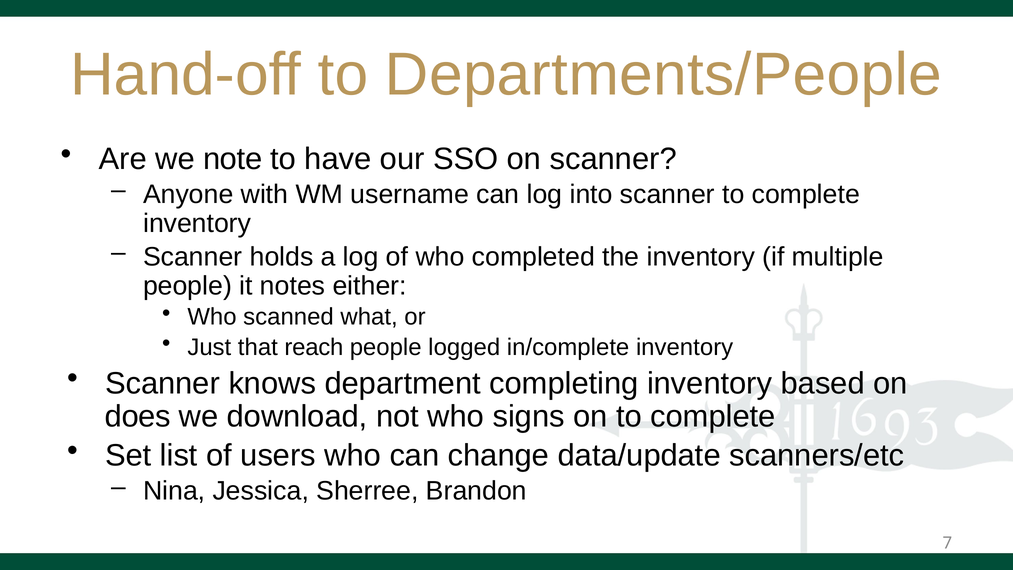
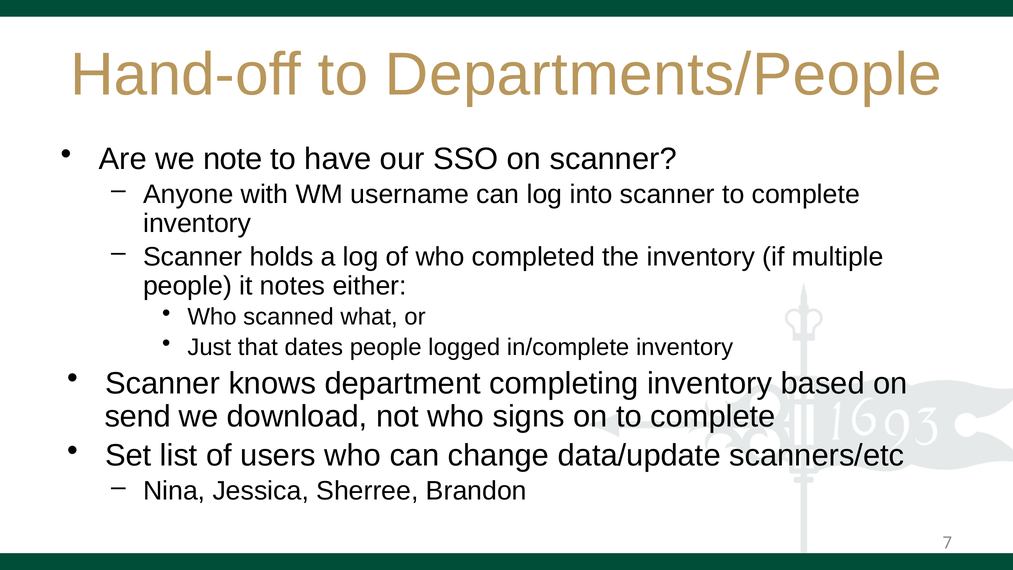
reach: reach -> dates
does: does -> send
